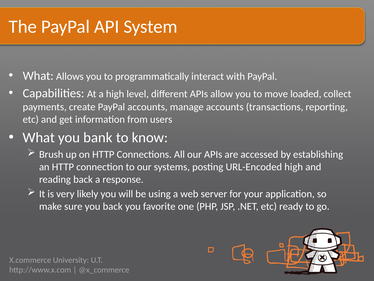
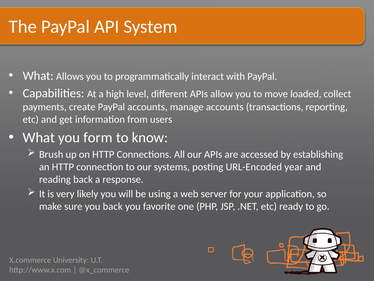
bank: bank -> form
URL-Encoded high: high -> year
